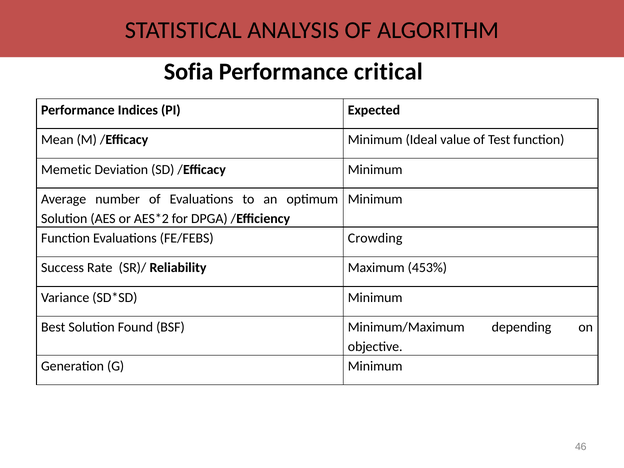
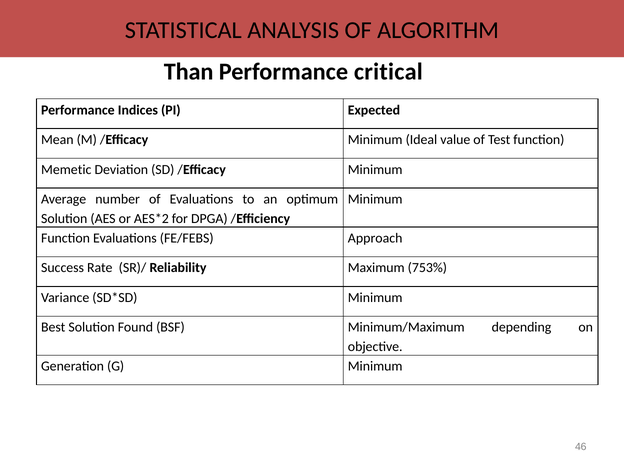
Sofia: Sofia -> Than
Crowding: Crowding -> Approach
453%: 453% -> 753%
